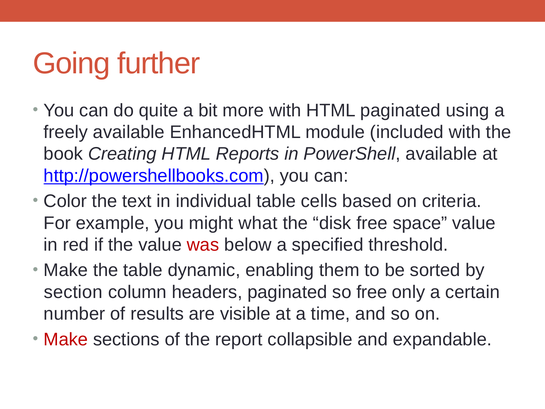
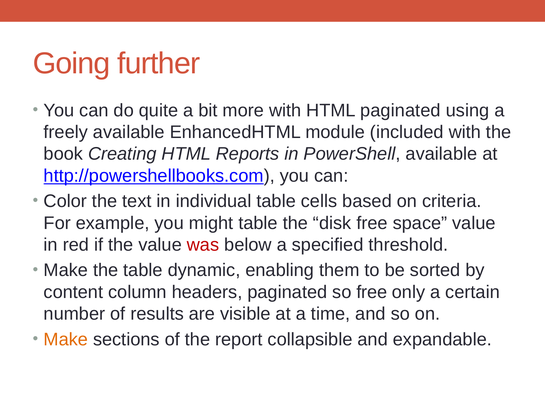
might what: what -> table
section: section -> content
Make at (66, 339) colour: red -> orange
